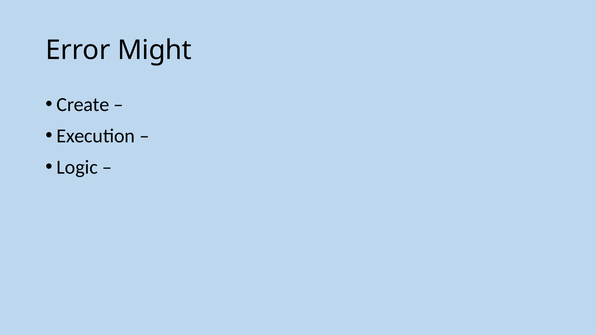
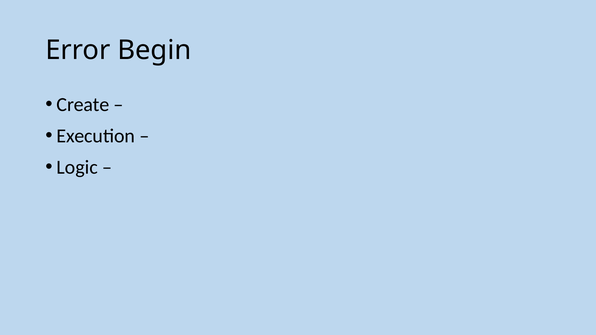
Might: Might -> Begin
